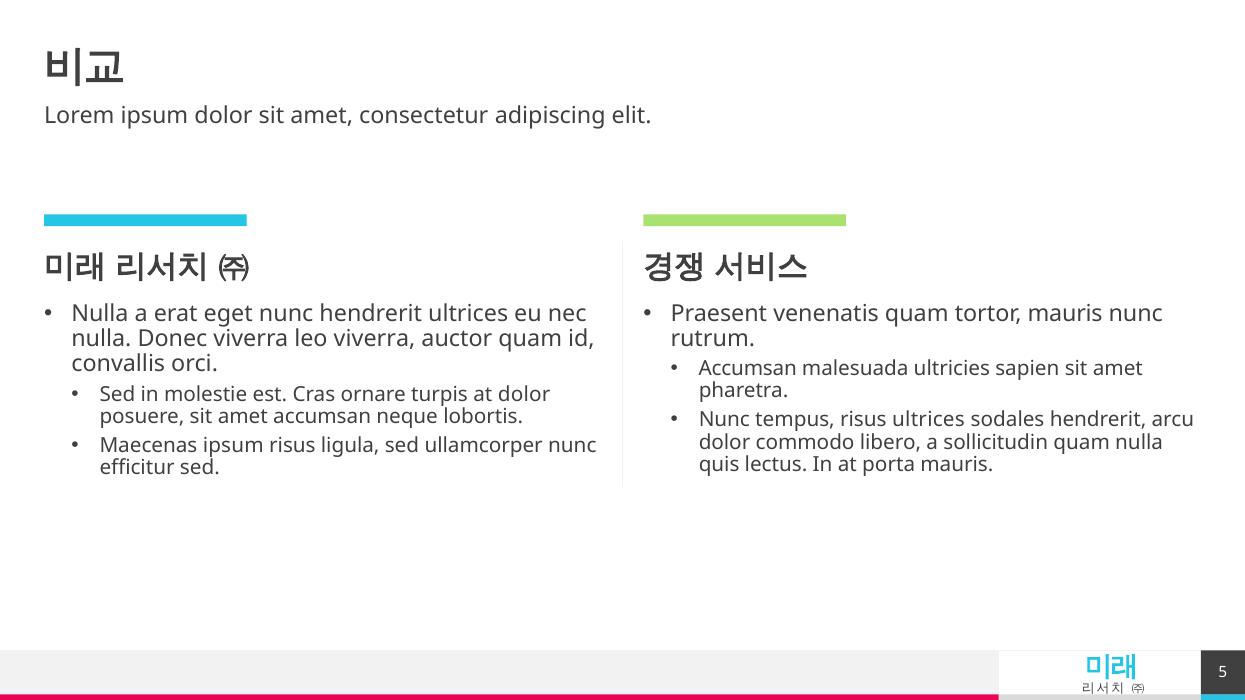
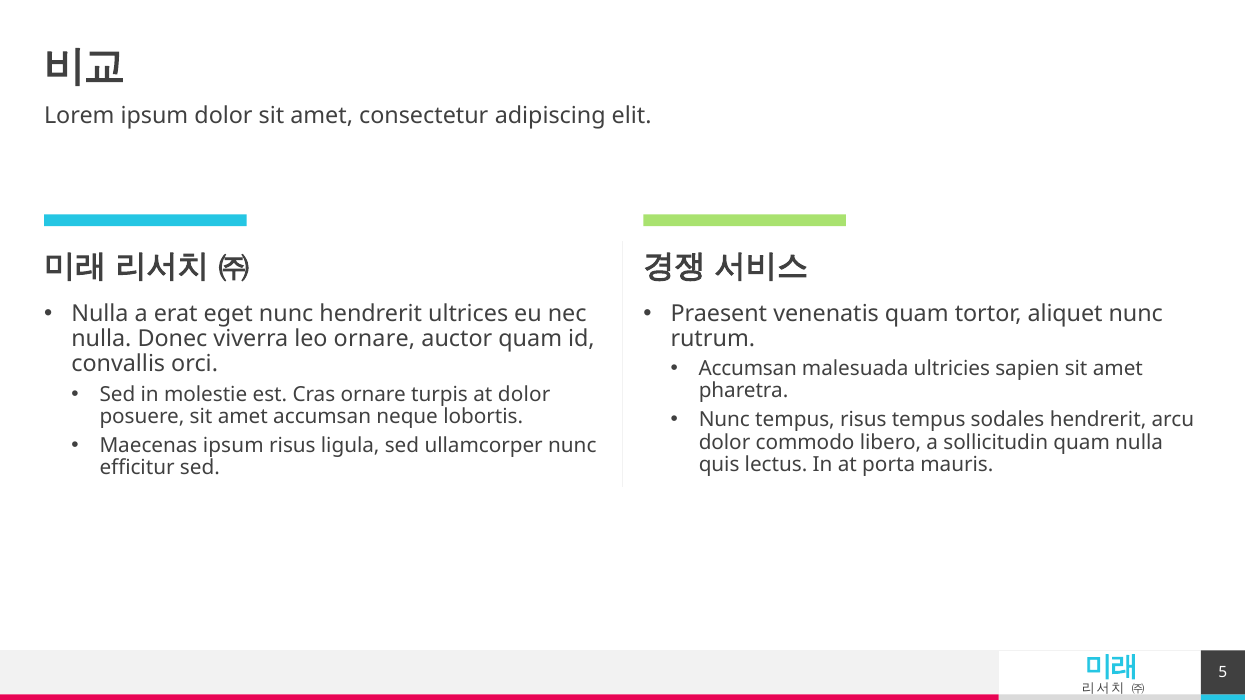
tortor mauris: mauris -> aliquet
leo viverra: viverra -> ornare
risus ultrices: ultrices -> tempus
